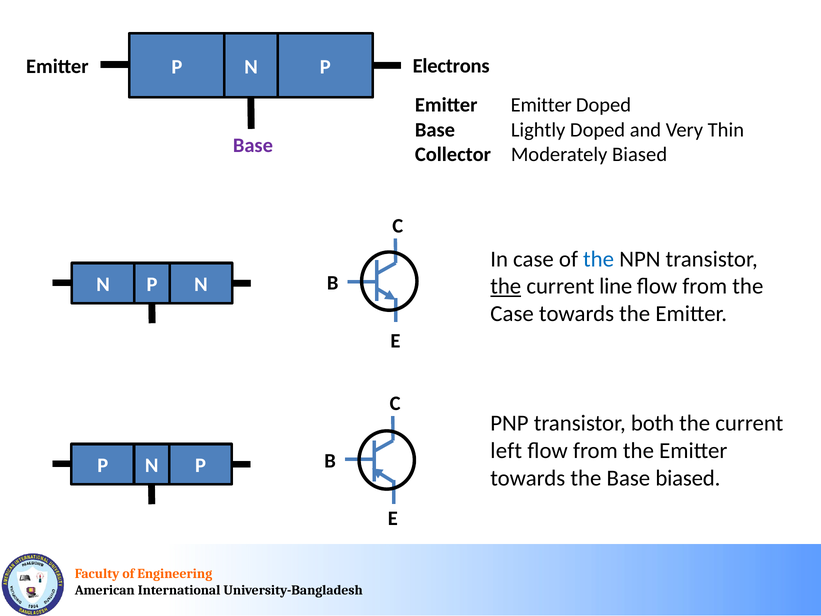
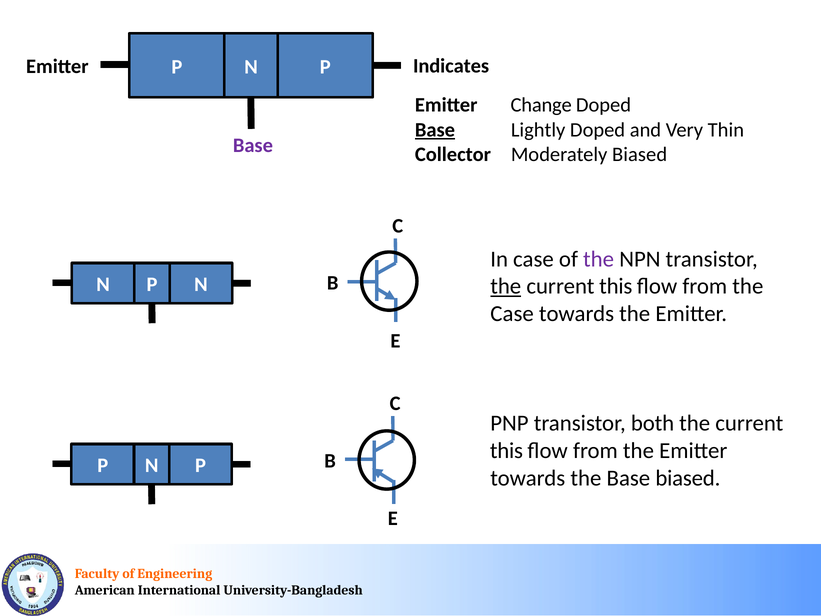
Electrons: Electrons -> Indicates
Emitter Emitter: Emitter -> Change
Base at (435, 130) underline: none -> present
the at (599, 259) colour: blue -> purple
line at (616, 286): line -> this
left at (506, 451): left -> this
